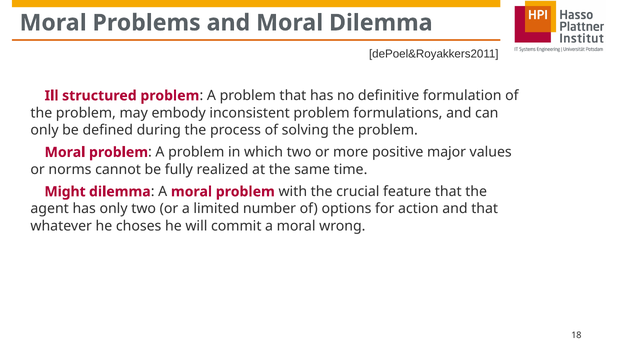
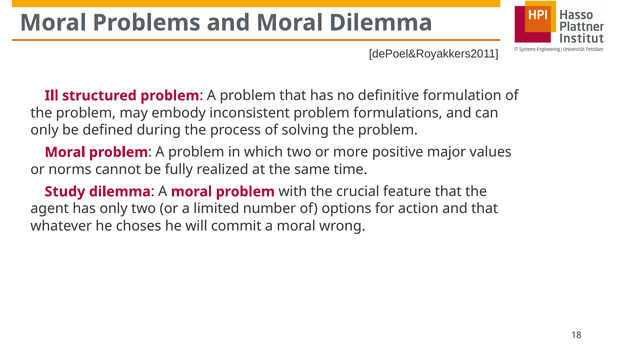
Might: Might -> Study
